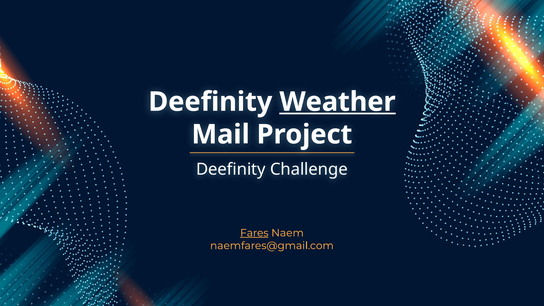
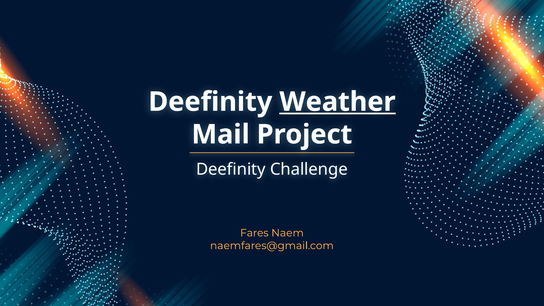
Fares underline: present -> none
